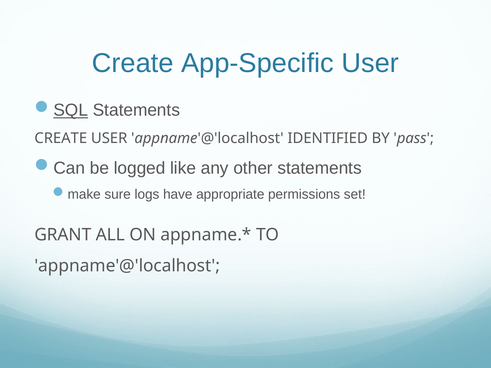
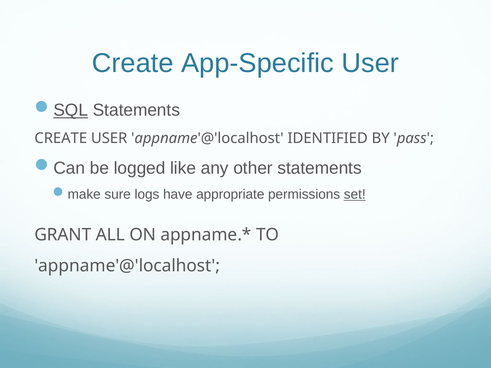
set underline: none -> present
